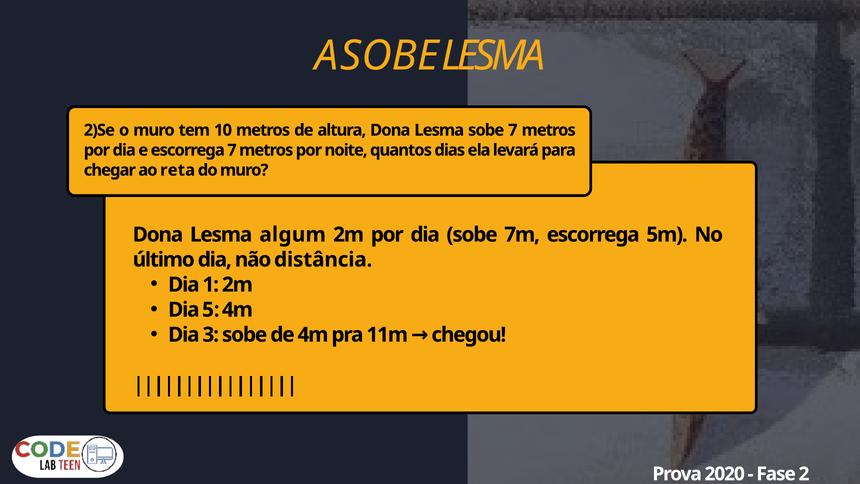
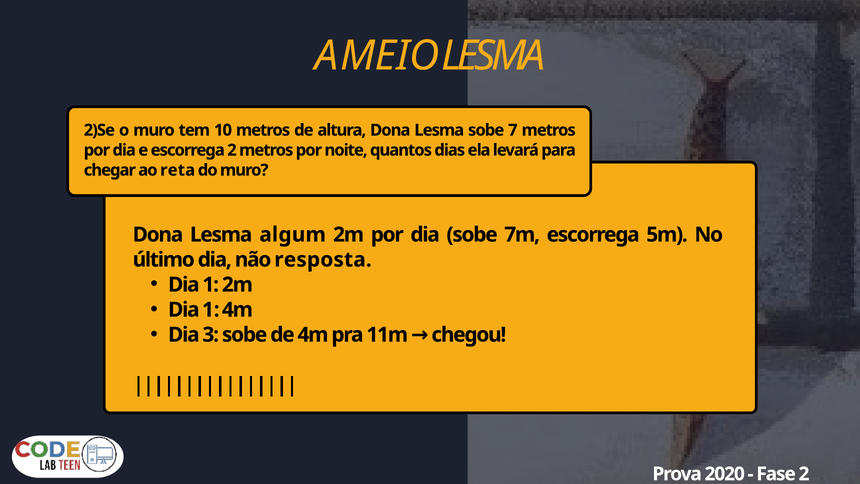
A SOBE: SOBE -> MEIO
escorrega 7: 7 -> 2
distância: distância -> resposta
5 at (211, 310): 5 -> 1
